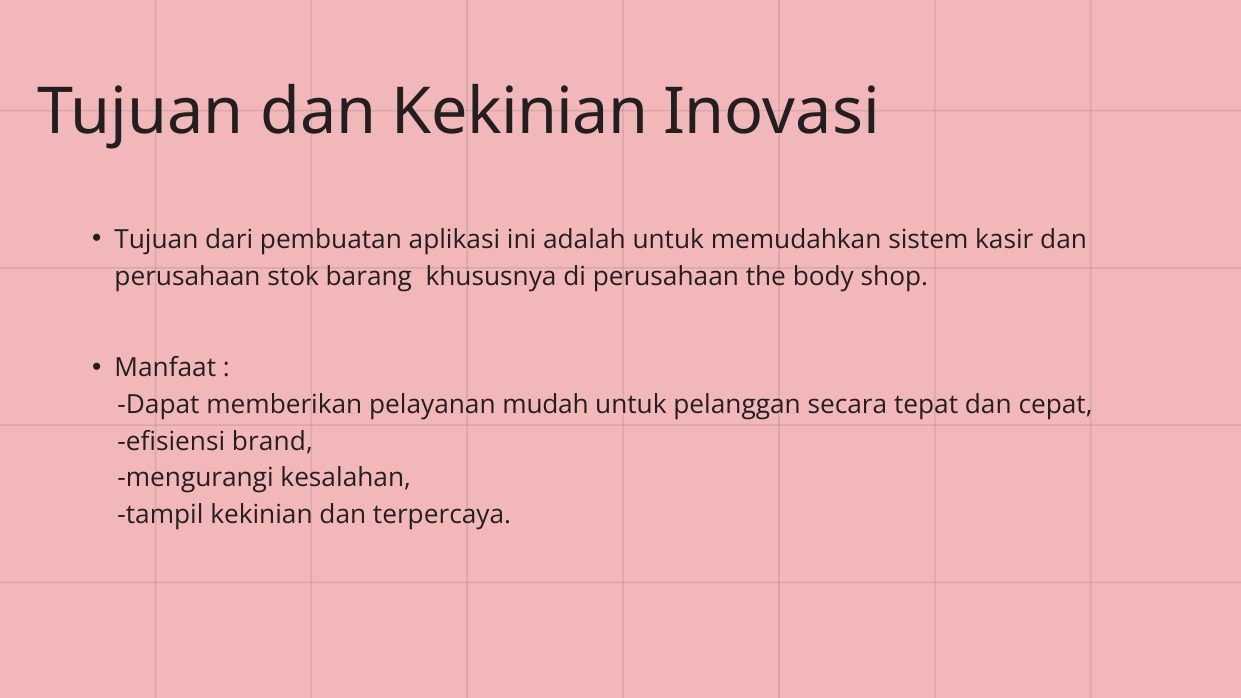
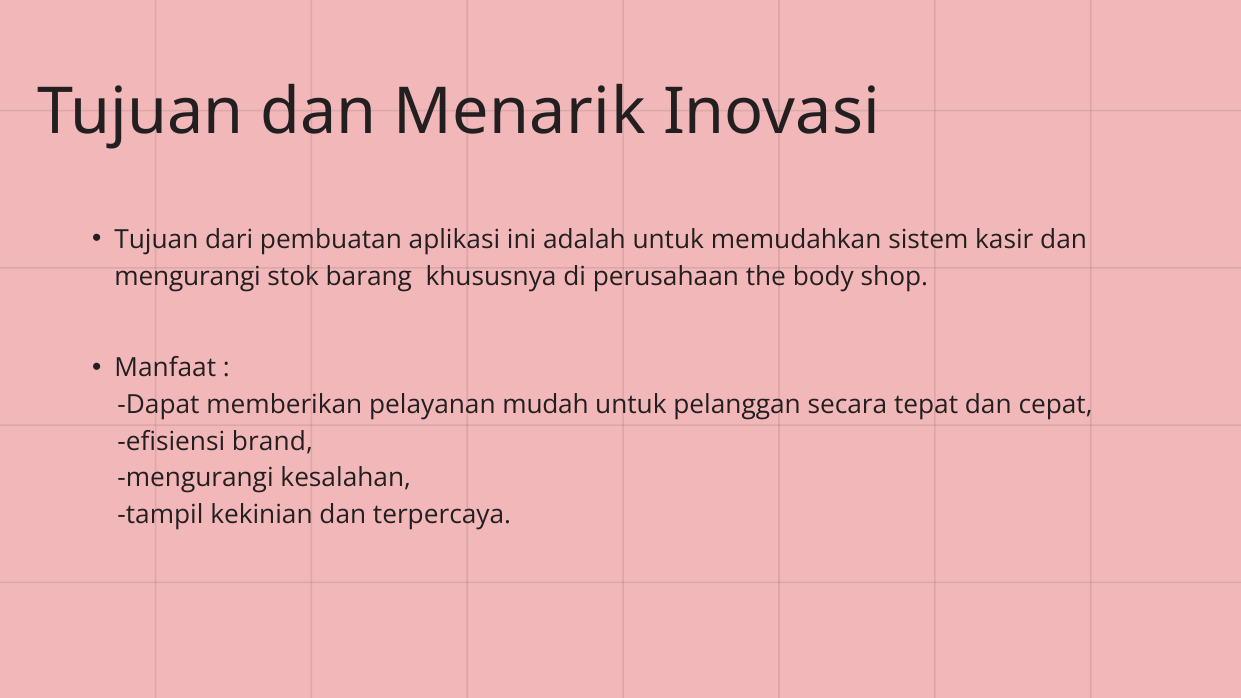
dan Kekinian: Kekinian -> Menarik
perusahaan at (188, 276): perusahaan -> mengurangi
